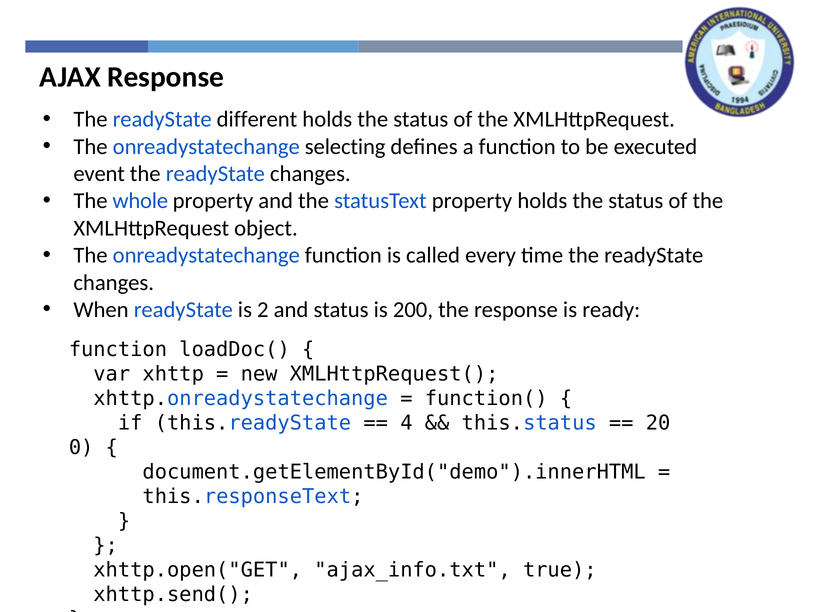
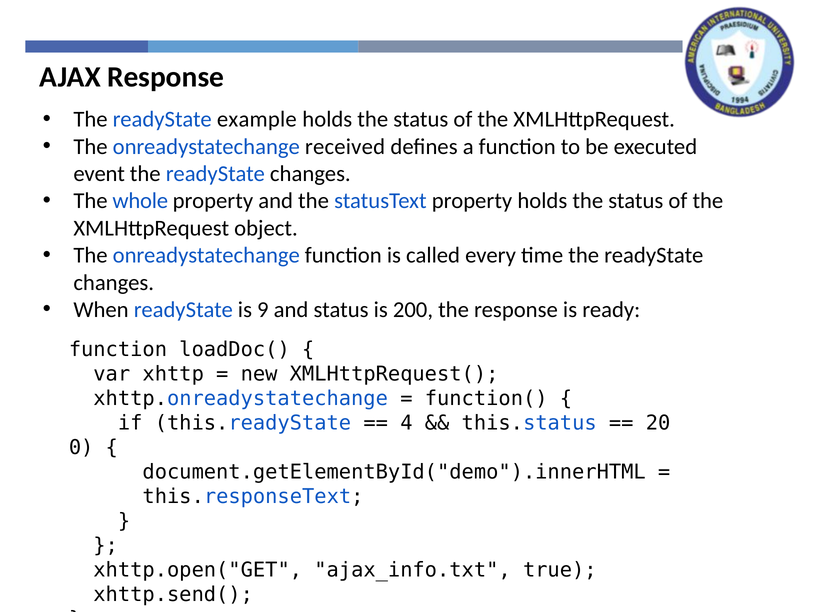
different: different -> example
selecting: selecting -> received
2: 2 -> 9
